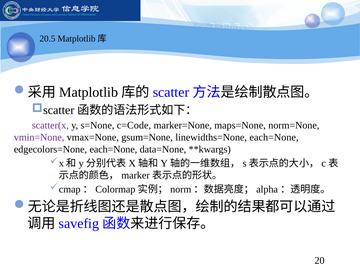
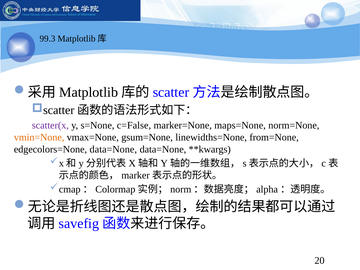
20.5: 20.5 -> 99.3
c=Code: c=Code -> c=False
vmin=None colour: purple -> orange
linewidths=None each=None: each=None -> from=None
edgecolors=None each=None: each=None -> data=None
